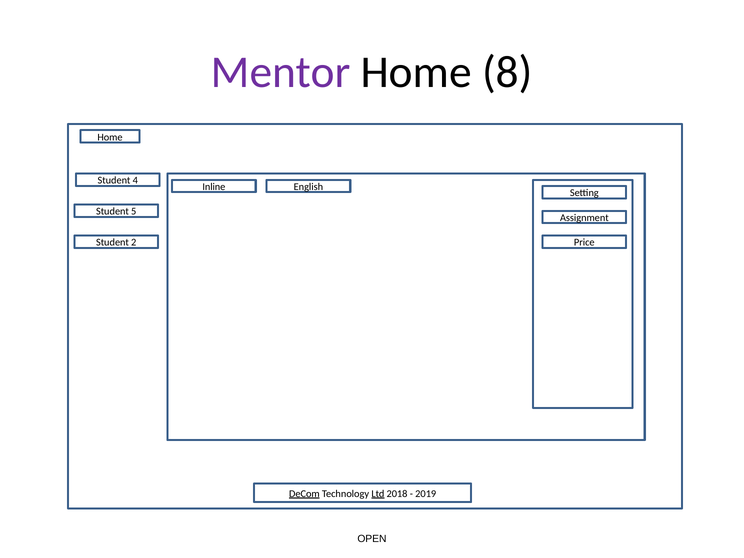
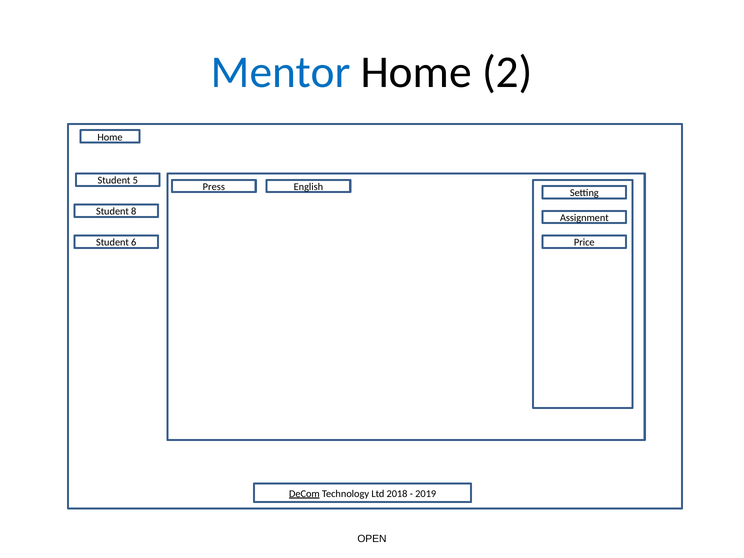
Mentor colour: purple -> blue
8: 8 -> 2
4: 4 -> 5
Inline: Inline -> Press
5: 5 -> 8
2: 2 -> 6
Ltd underline: present -> none
